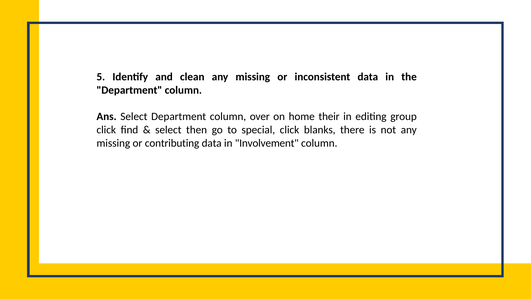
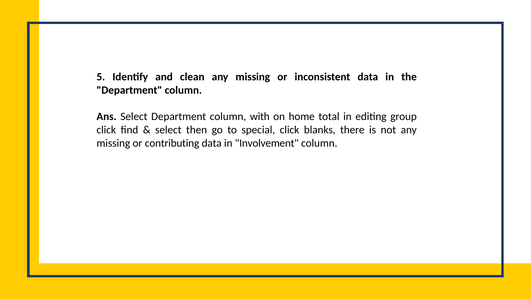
over: over -> with
their: their -> total
